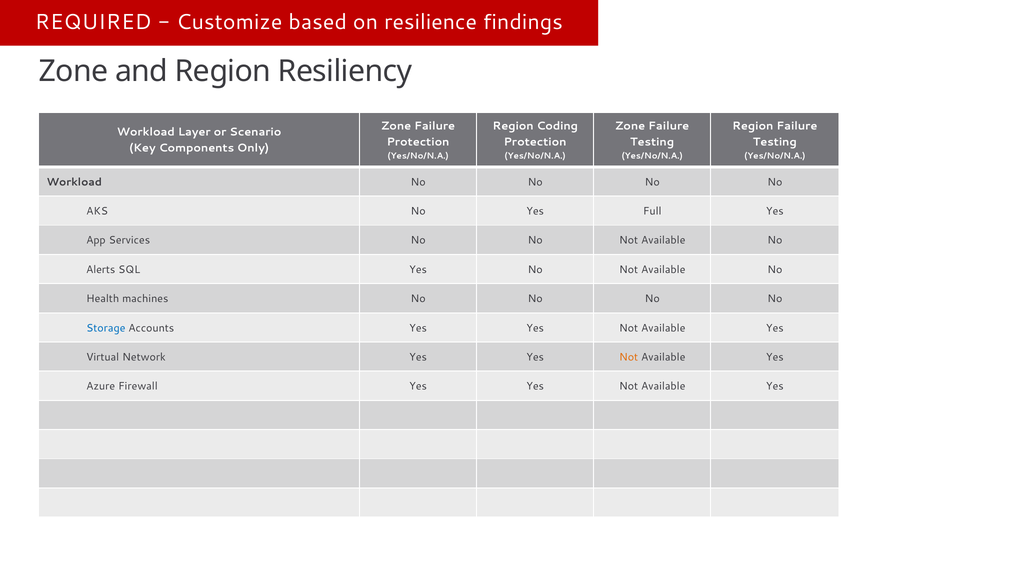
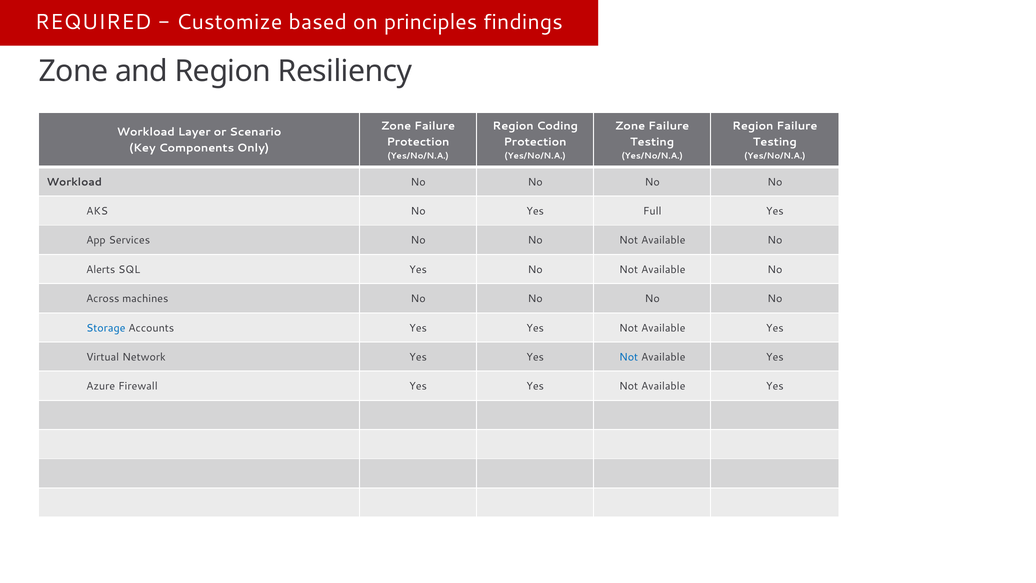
resilience: resilience -> principles
Health: Health -> Across
Not at (629, 357) colour: orange -> blue
